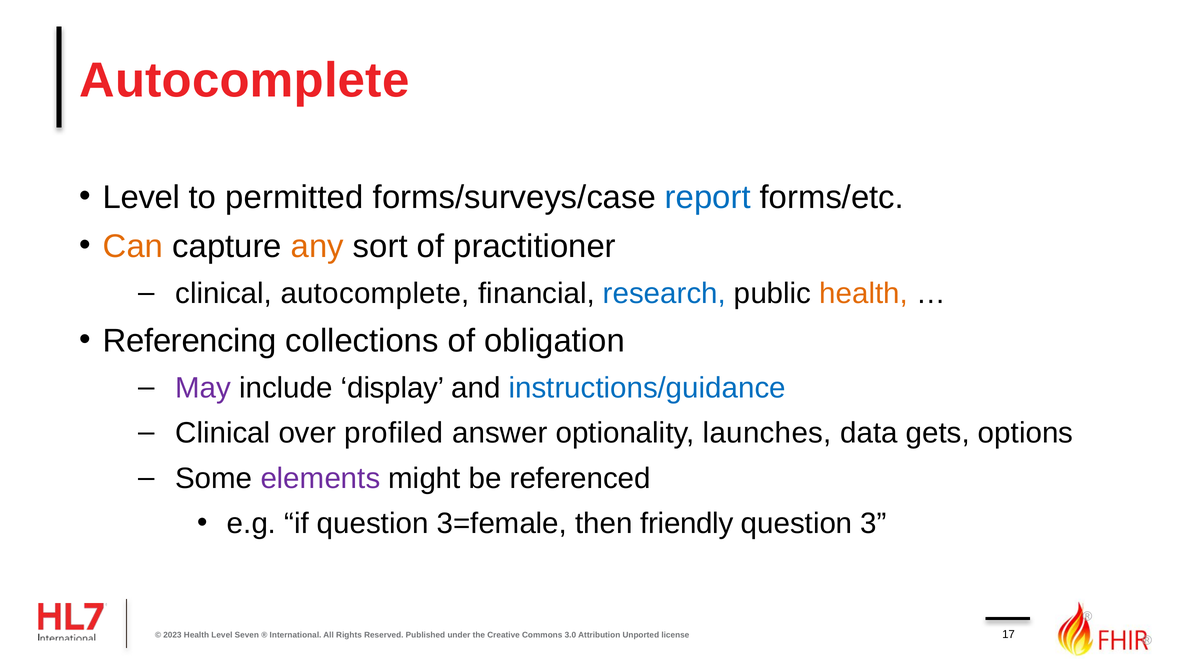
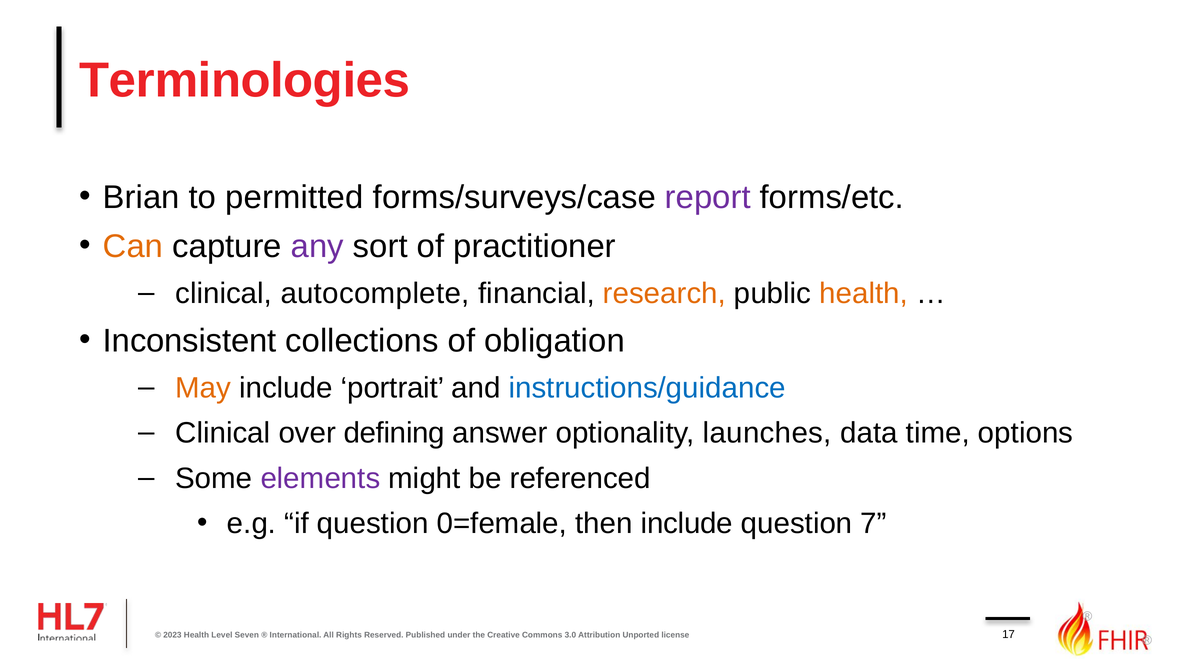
Autocomplete at (244, 81): Autocomplete -> Terminologies
Level at (141, 197): Level -> Brian
report colour: blue -> purple
any colour: orange -> purple
research colour: blue -> orange
Referencing: Referencing -> Inconsistent
May colour: purple -> orange
display: display -> portrait
profiled: profiled -> defining
gets: gets -> time
3=female: 3=female -> 0=female
then friendly: friendly -> include
3: 3 -> 7
